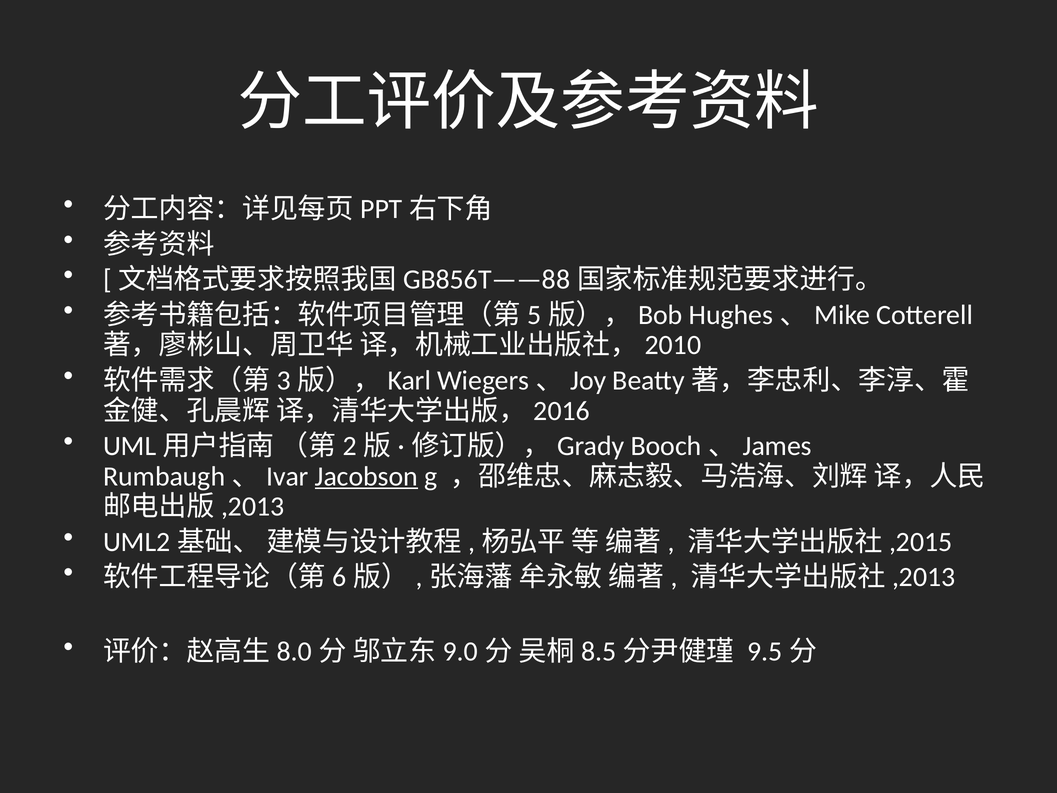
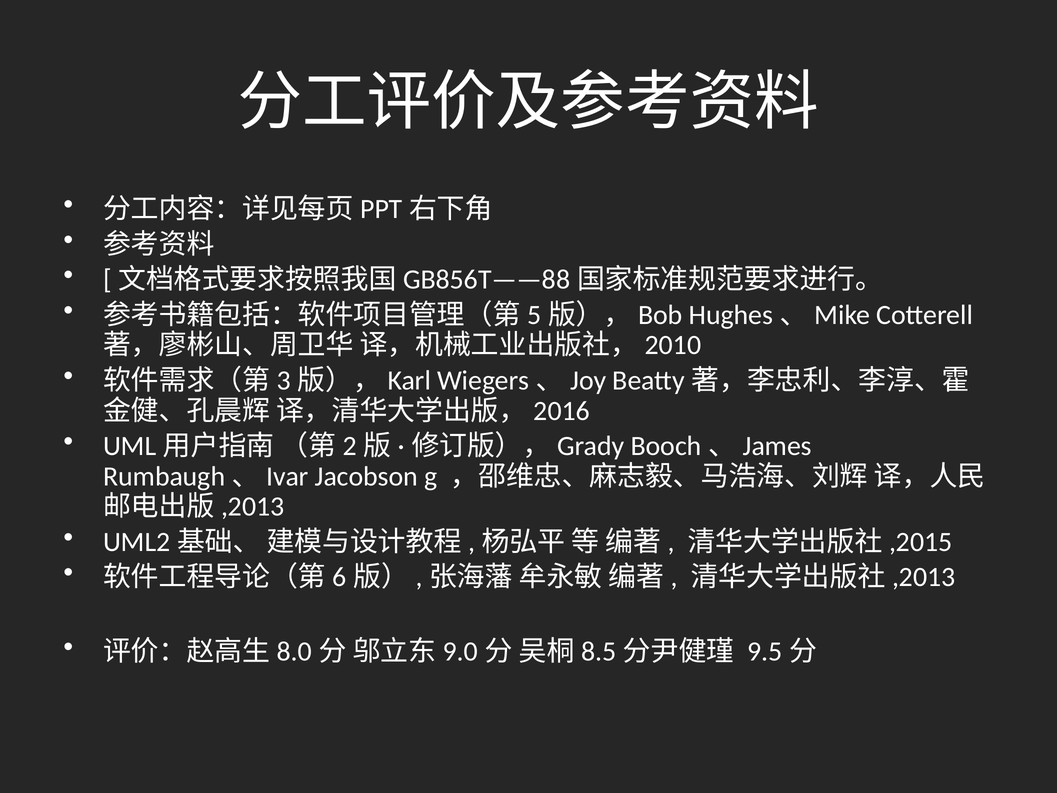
Jacobson underline: present -> none
